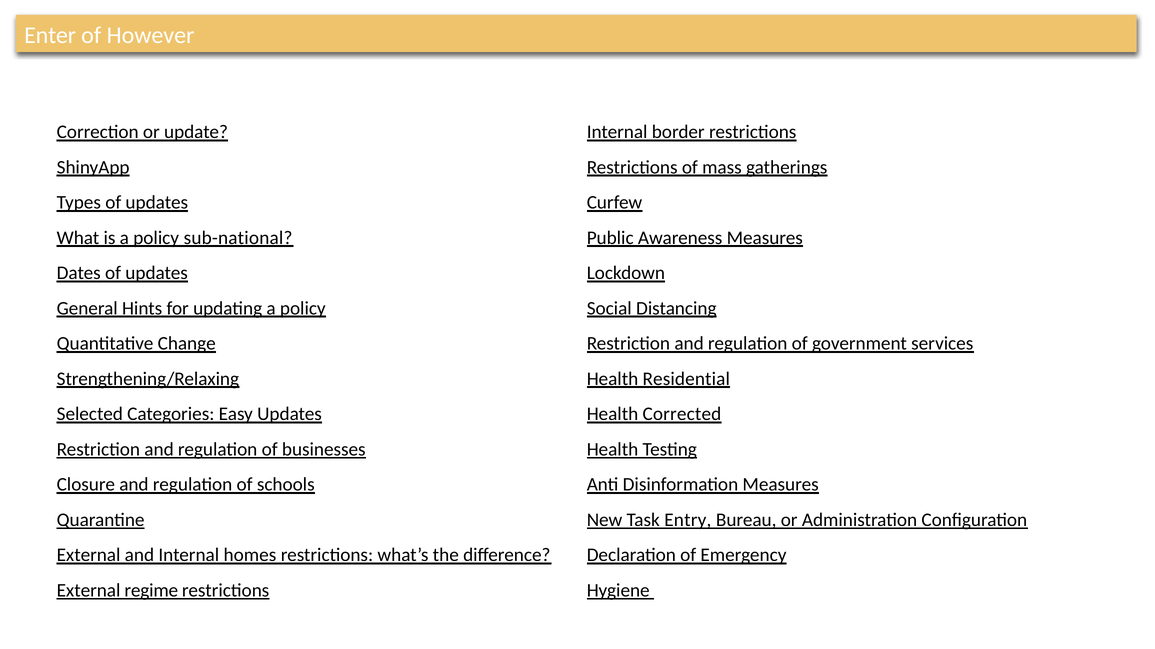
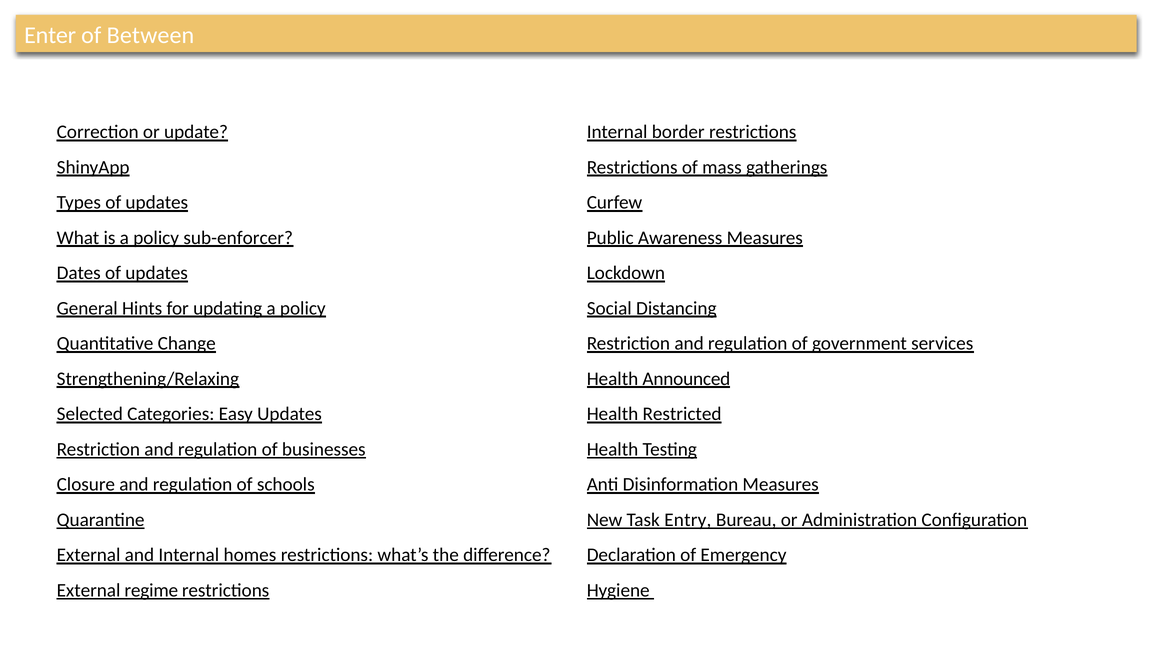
However: However -> Between
sub-national: sub-national -> sub-enforcer
Residential: Residential -> Announced
Corrected: Corrected -> Restricted
